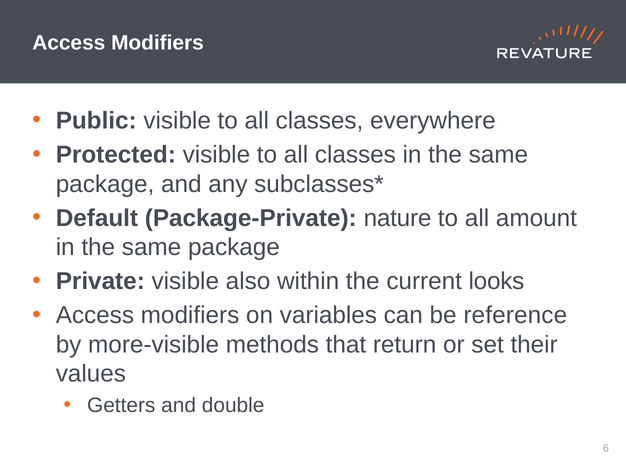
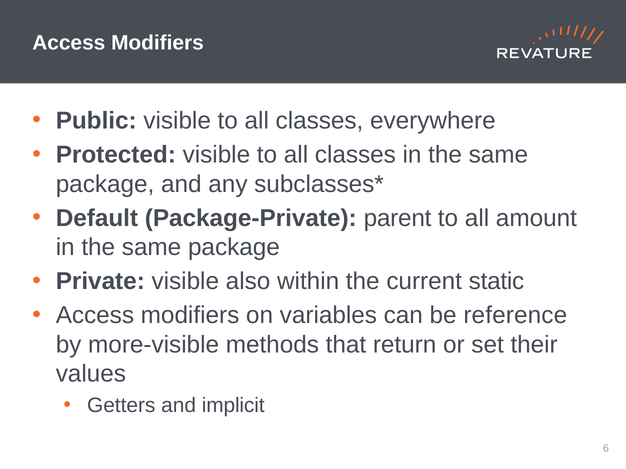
nature: nature -> parent
looks: looks -> static
double: double -> implicit
